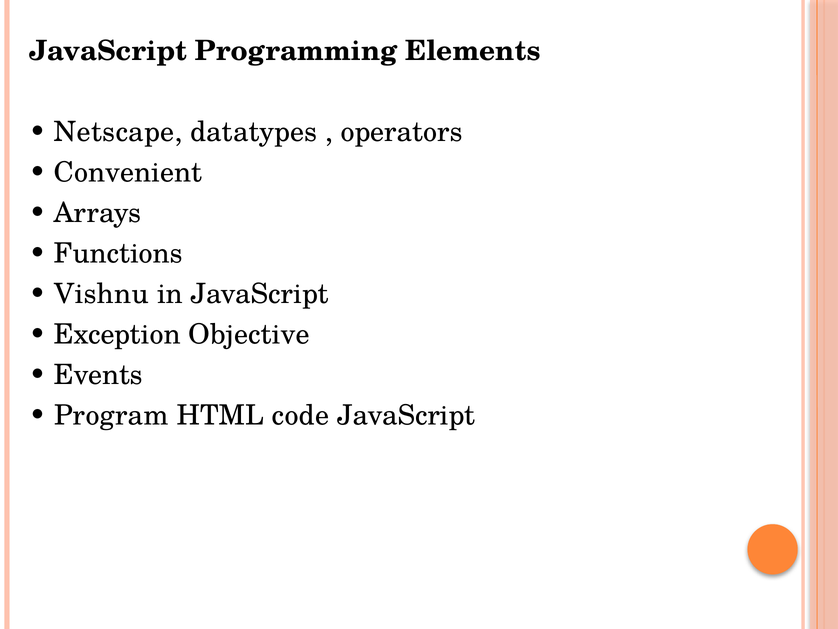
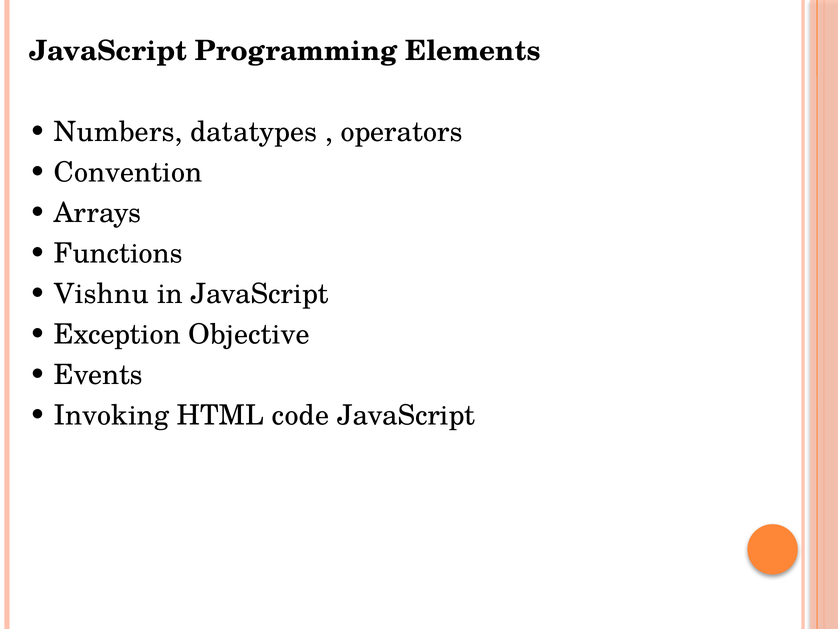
Netscape: Netscape -> Numbers
Convenient: Convenient -> Convention
Program: Program -> Invoking
